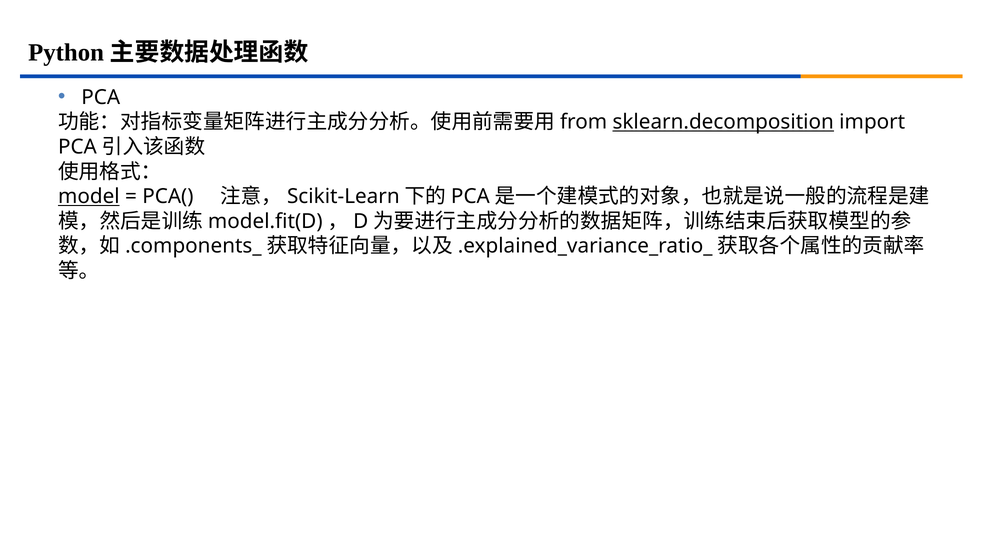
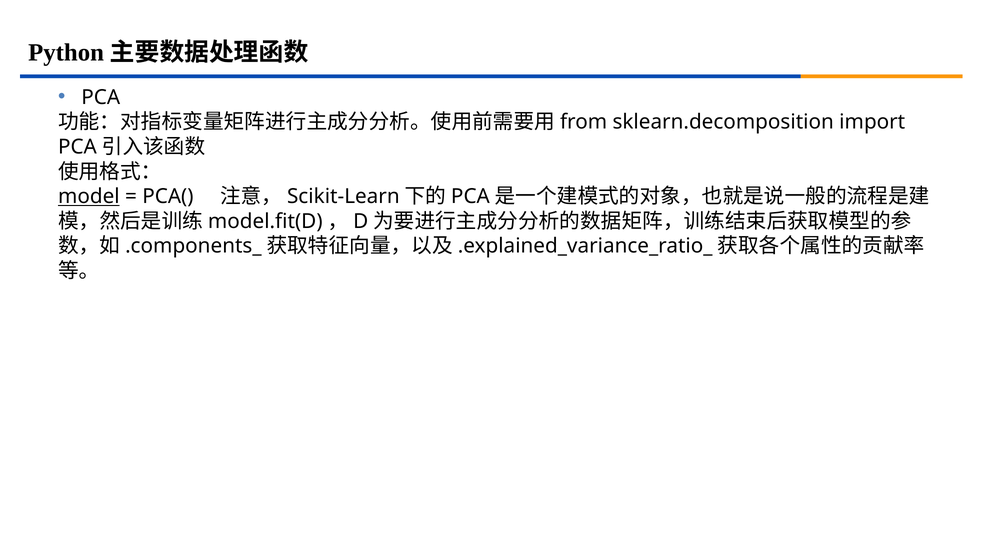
sklearn.decomposition underline: present -> none
